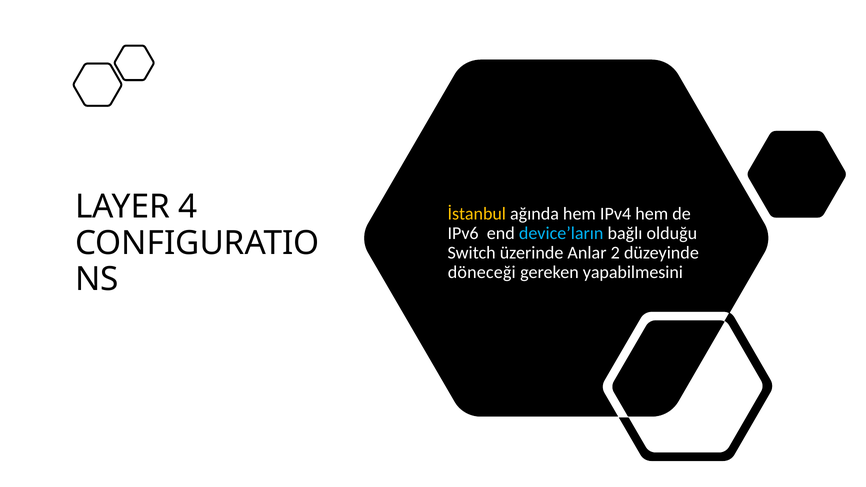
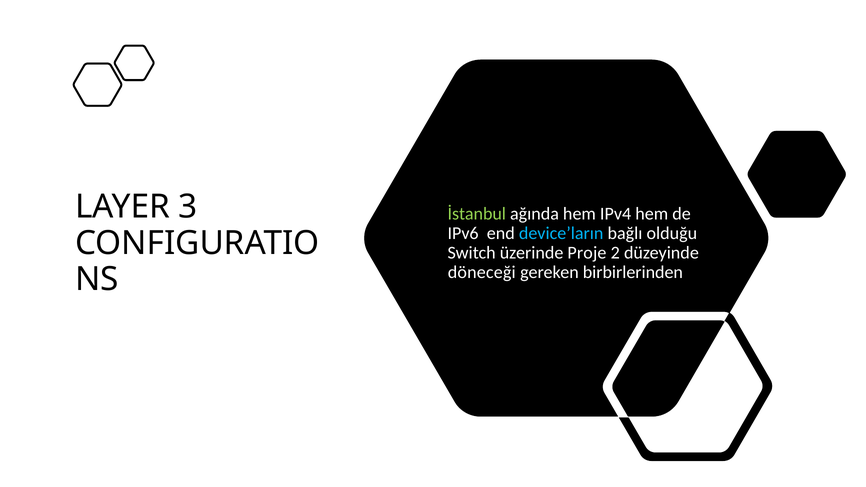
4: 4 -> 3
İstanbul colour: yellow -> light green
Anlar: Anlar -> Proje
yapabilmesini: yapabilmesini -> birbirlerinden
